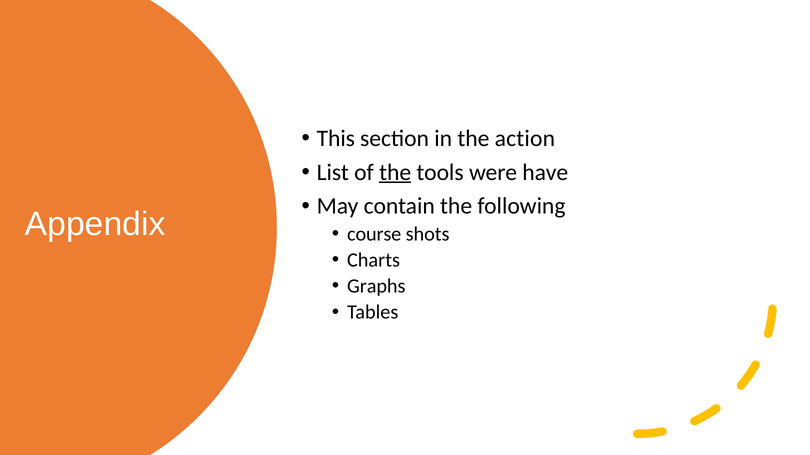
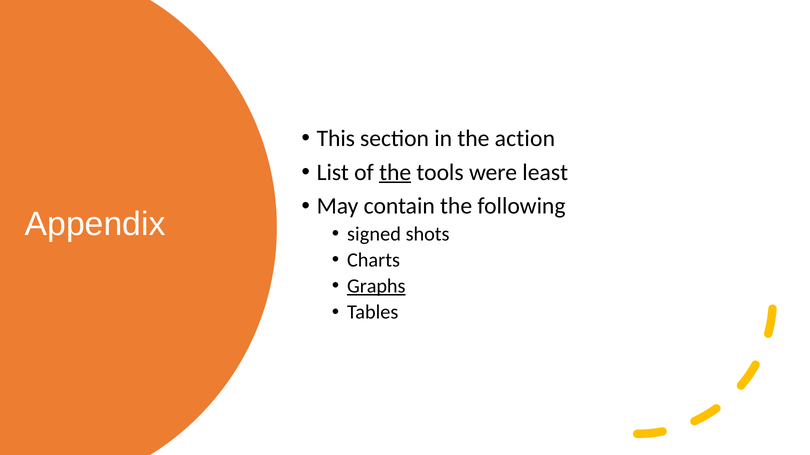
have: have -> least
course: course -> signed
Graphs underline: none -> present
